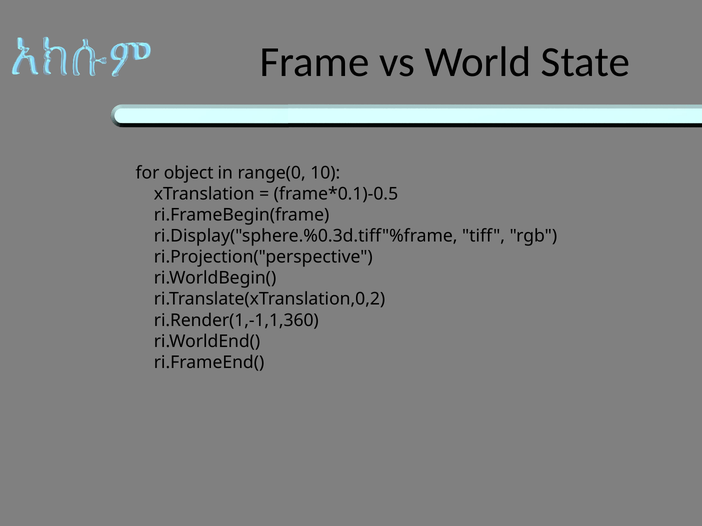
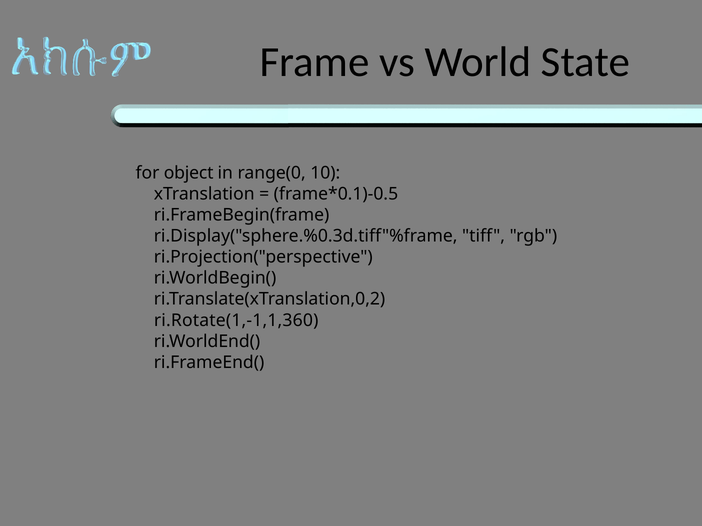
ri.Render(1,-1,1,360: ri.Render(1,-1,1,360 -> ri.Rotate(1,-1,1,360
